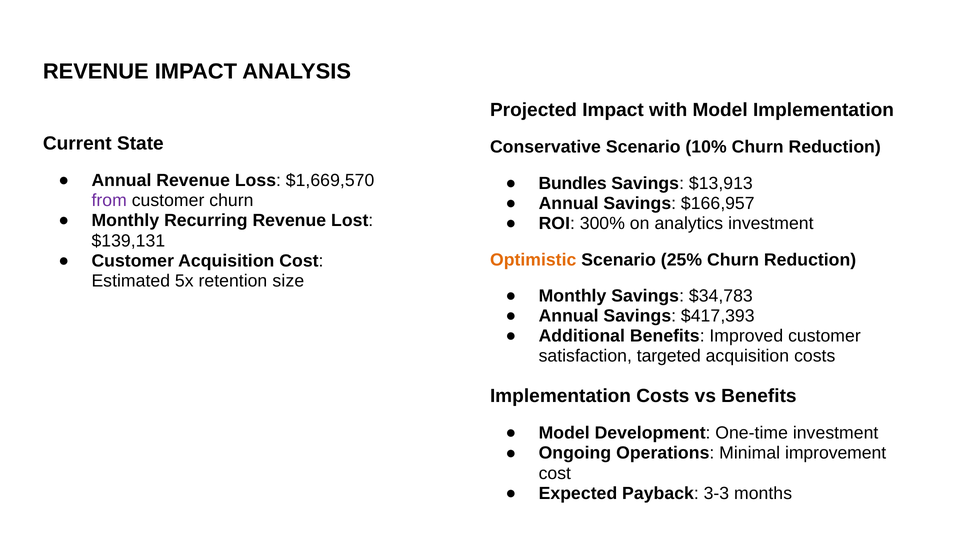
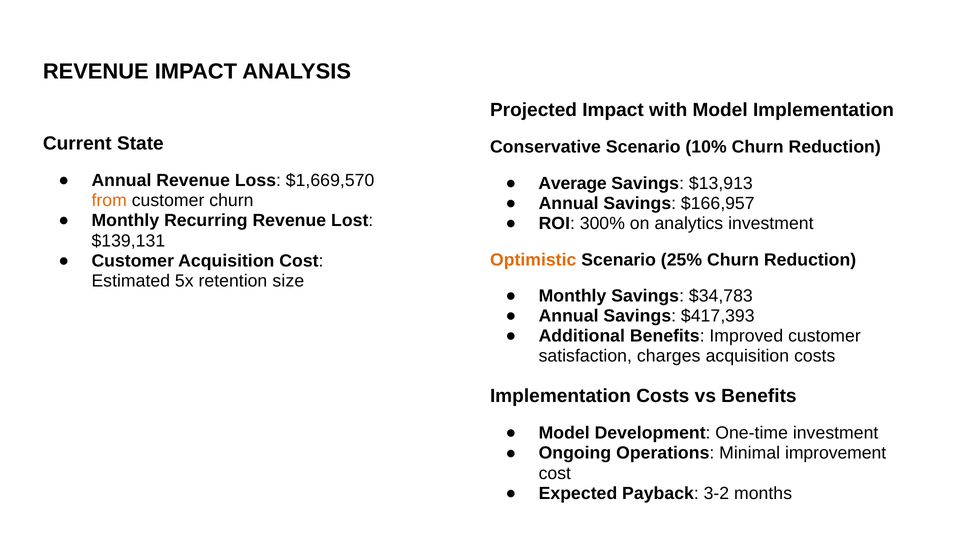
Bundles: Bundles -> Average
from colour: purple -> orange
targeted: targeted -> charges
3-3: 3-3 -> 3-2
